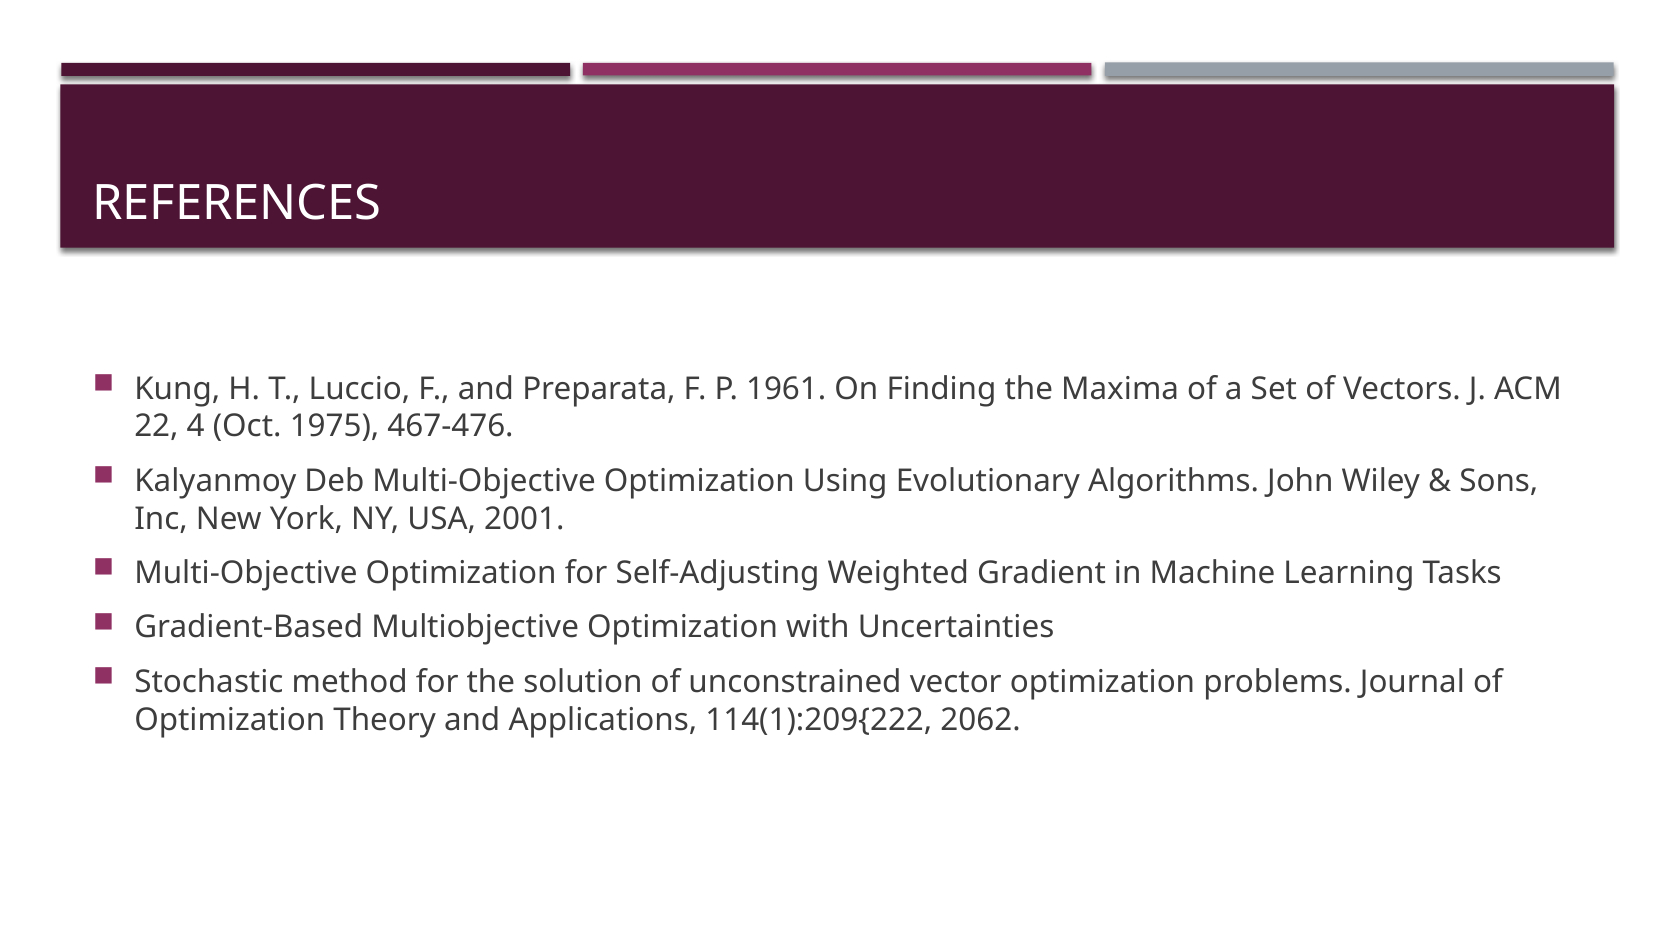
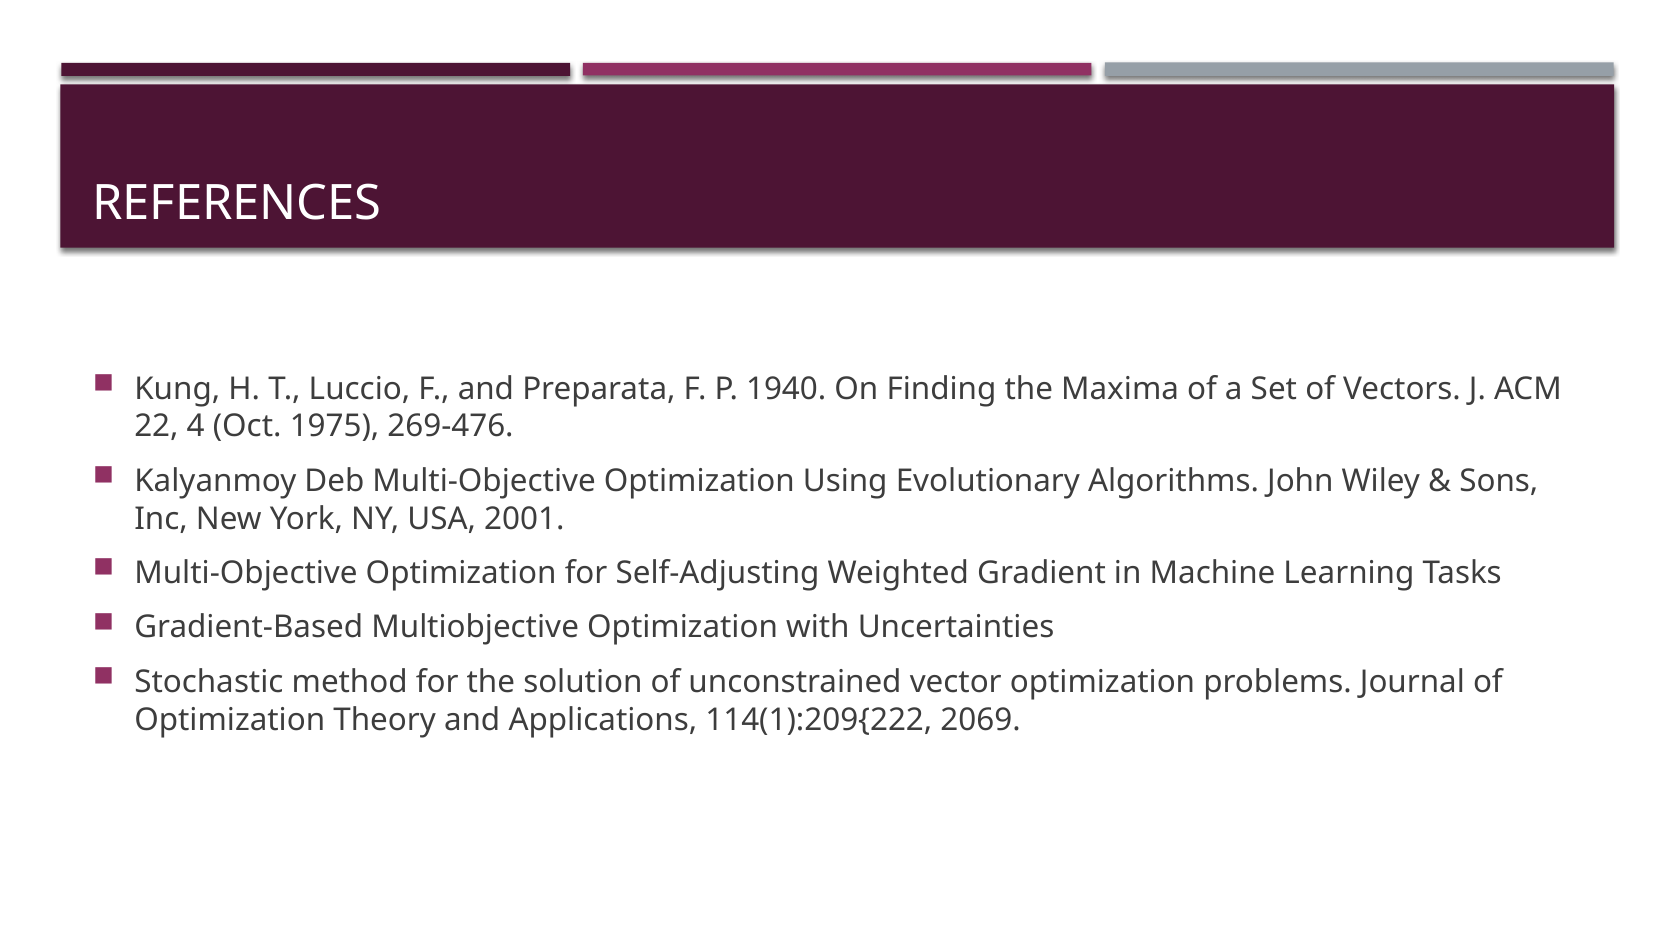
1961: 1961 -> 1940
467-476: 467-476 -> 269-476
2062: 2062 -> 2069
